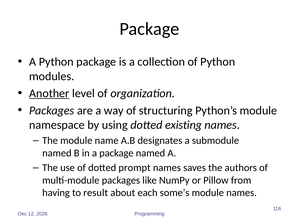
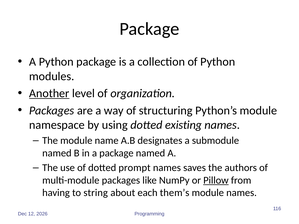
Pillow underline: none -> present
result: result -> string
some’s: some’s -> them’s
